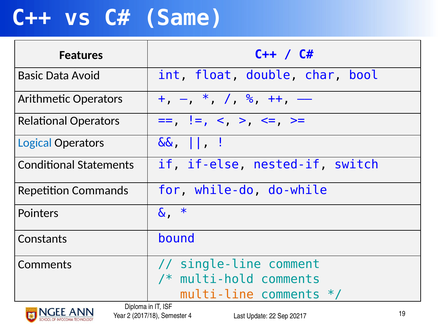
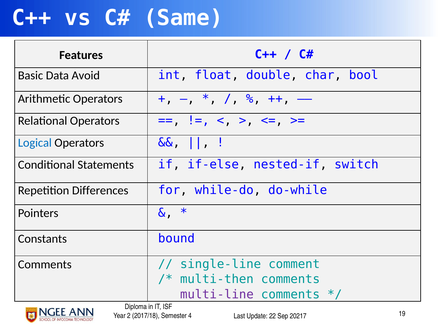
Commands: Commands -> Differences
multi-hold: multi-hold -> multi-then
multi-line colour: orange -> purple
